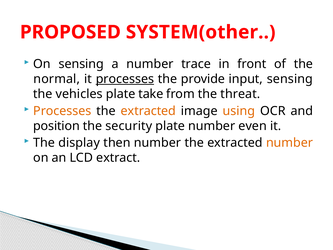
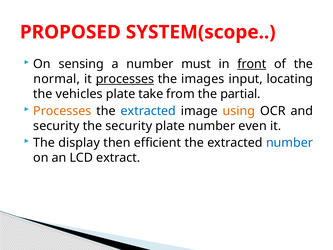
SYSTEM(other: SYSTEM(other -> SYSTEM(scope
trace: trace -> must
front underline: none -> present
provide: provide -> images
input sensing: sensing -> locating
threat: threat -> partial
extracted at (148, 111) colour: orange -> blue
position at (56, 126): position -> security
then number: number -> efficient
number at (290, 143) colour: orange -> blue
